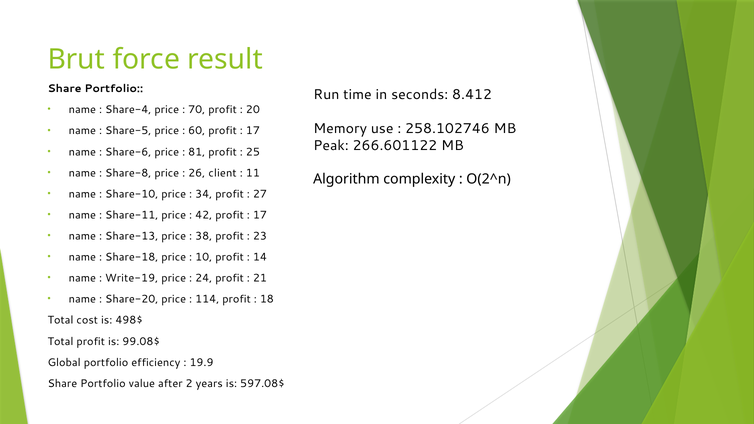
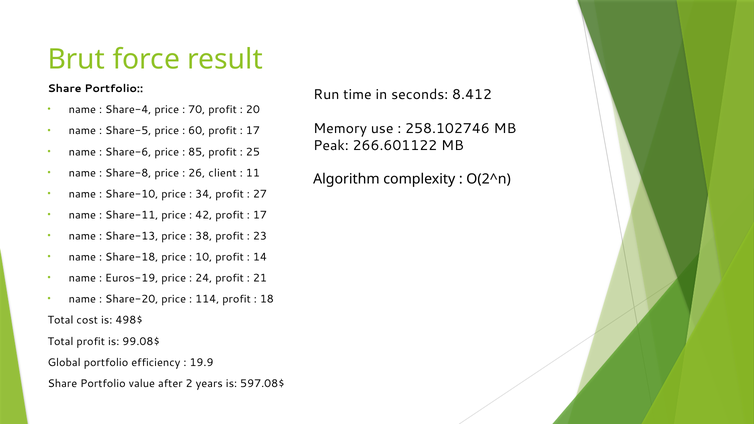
81: 81 -> 85
Write-19: Write-19 -> Euros-19
